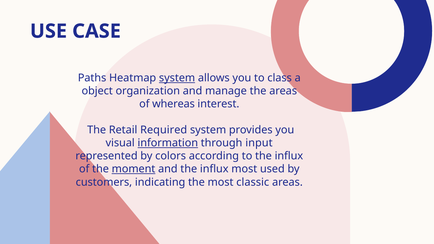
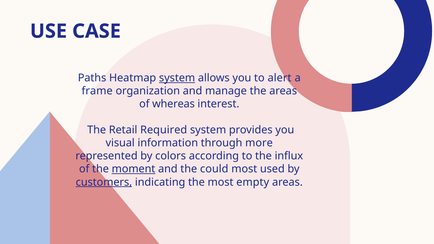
class: class -> alert
object: object -> frame
information underline: present -> none
input: input -> more
and the influx: influx -> could
customers underline: none -> present
classic: classic -> empty
